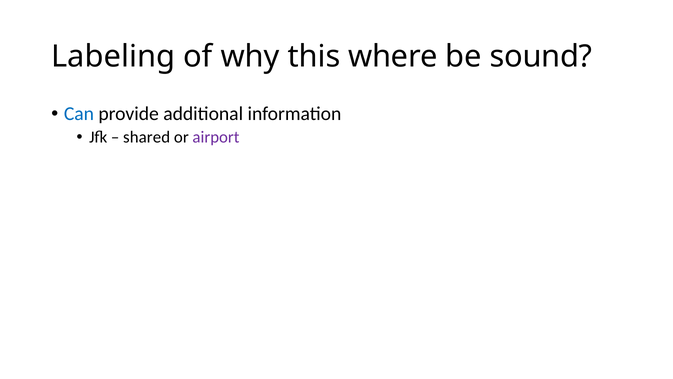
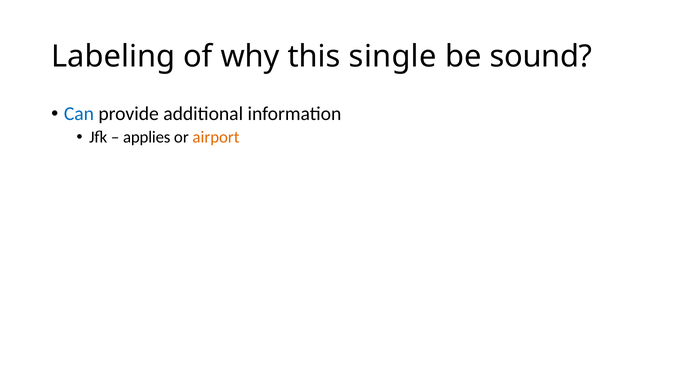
where: where -> single
shared: shared -> applies
airport colour: purple -> orange
